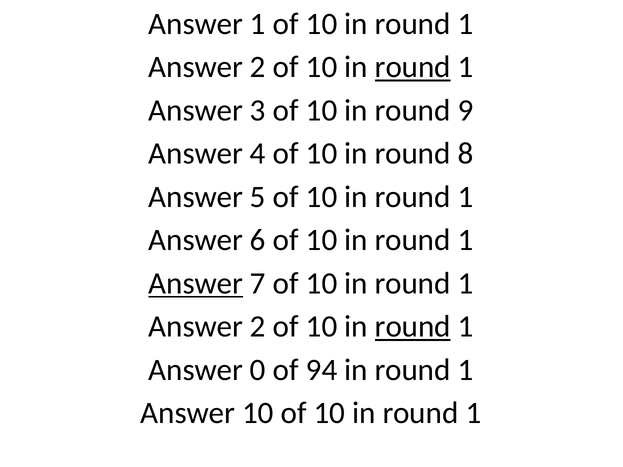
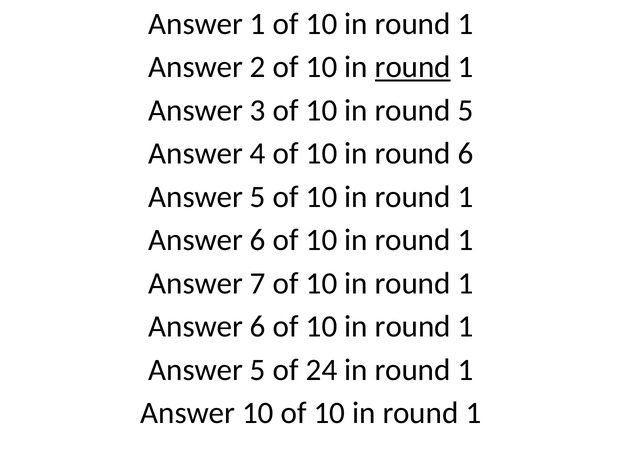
round 9: 9 -> 5
round 8: 8 -> 6
Answer at (196, 284) underline: present -> none
2 at (258, 327): 2 -> 6
round at (413, 327) underline: present -> none
0 at (258, 370): 0 -> 5
94: 94 -> 24
